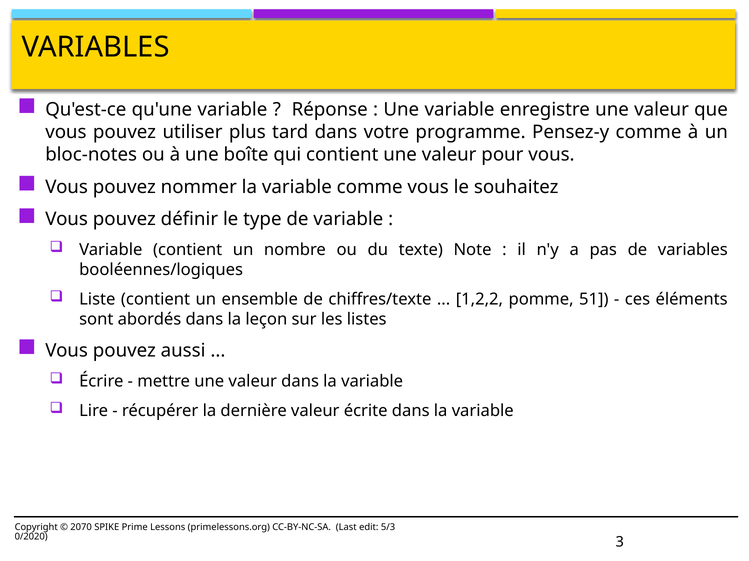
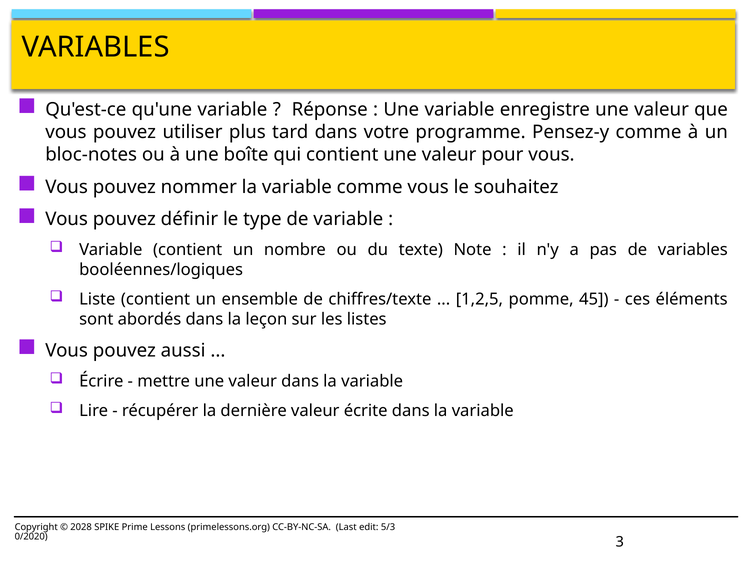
1,2,2: 1,2,2 -> 1,2,5
51: 51 -> 45
2070: 2070 -> 2028
